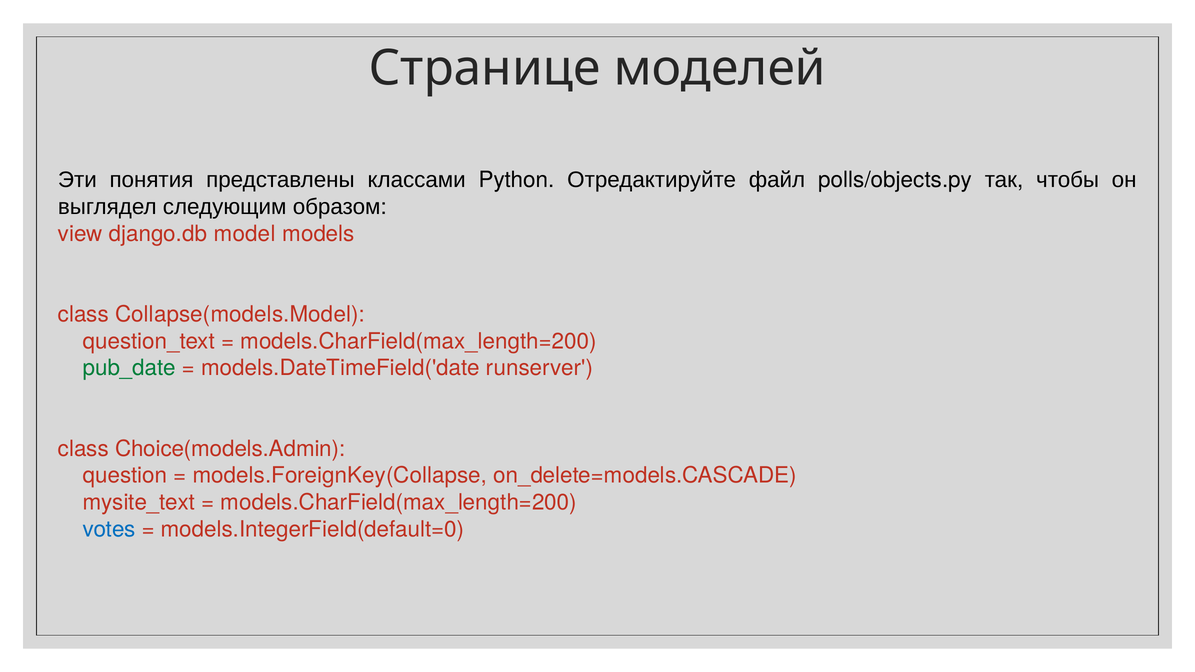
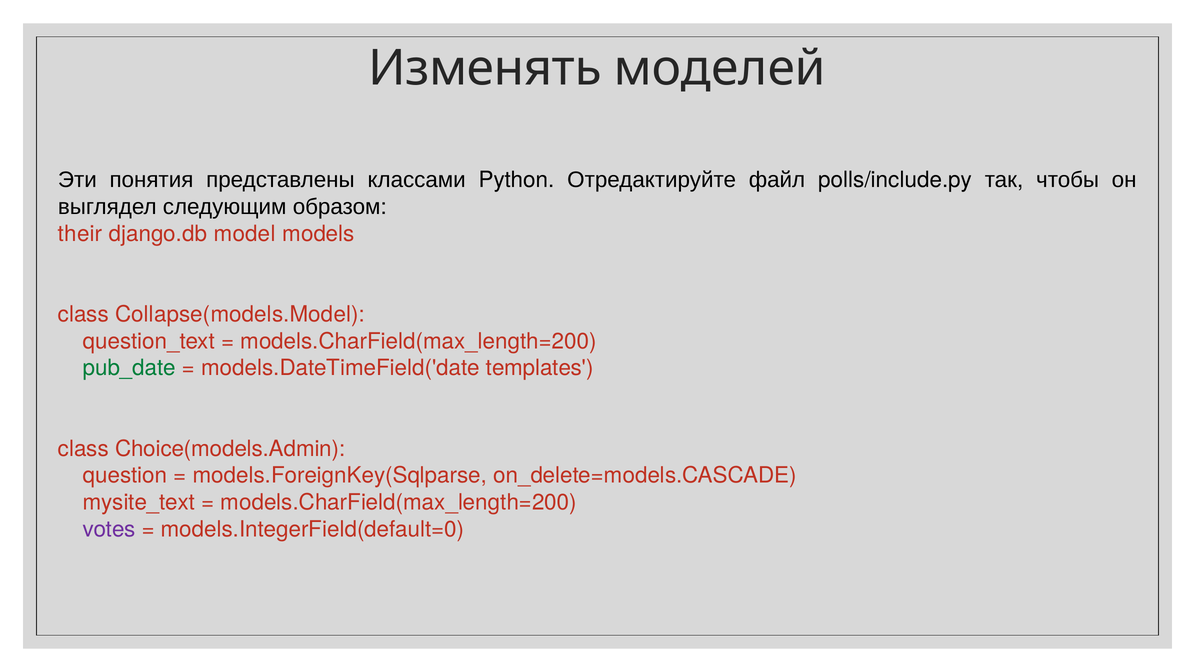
Странице: Странице -> Изменять
polls/objects.py: polls/objects.py -> polls/include.py
view: view -> their
runserver: runserver -> templates
models.ForeignKey(Collapse: models.ForeignKey(Collapse -> models.ForeignKey(Sqlparse
votes colour: blue -> purple
